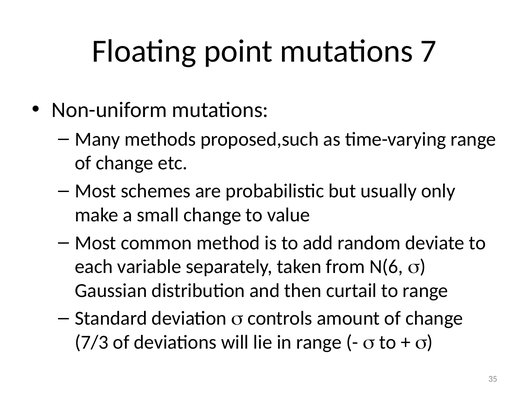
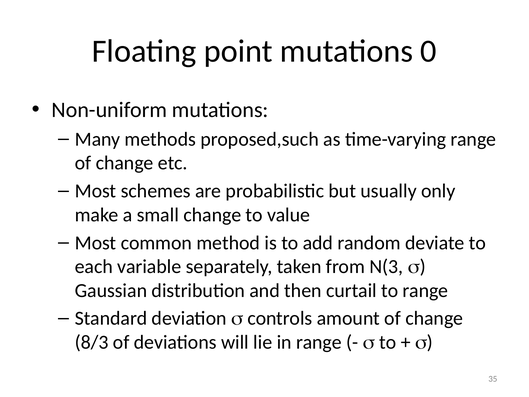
7: 7 -> 0
N(6: N(6 -> N(3
7/3: 7/3 -> 8/3
